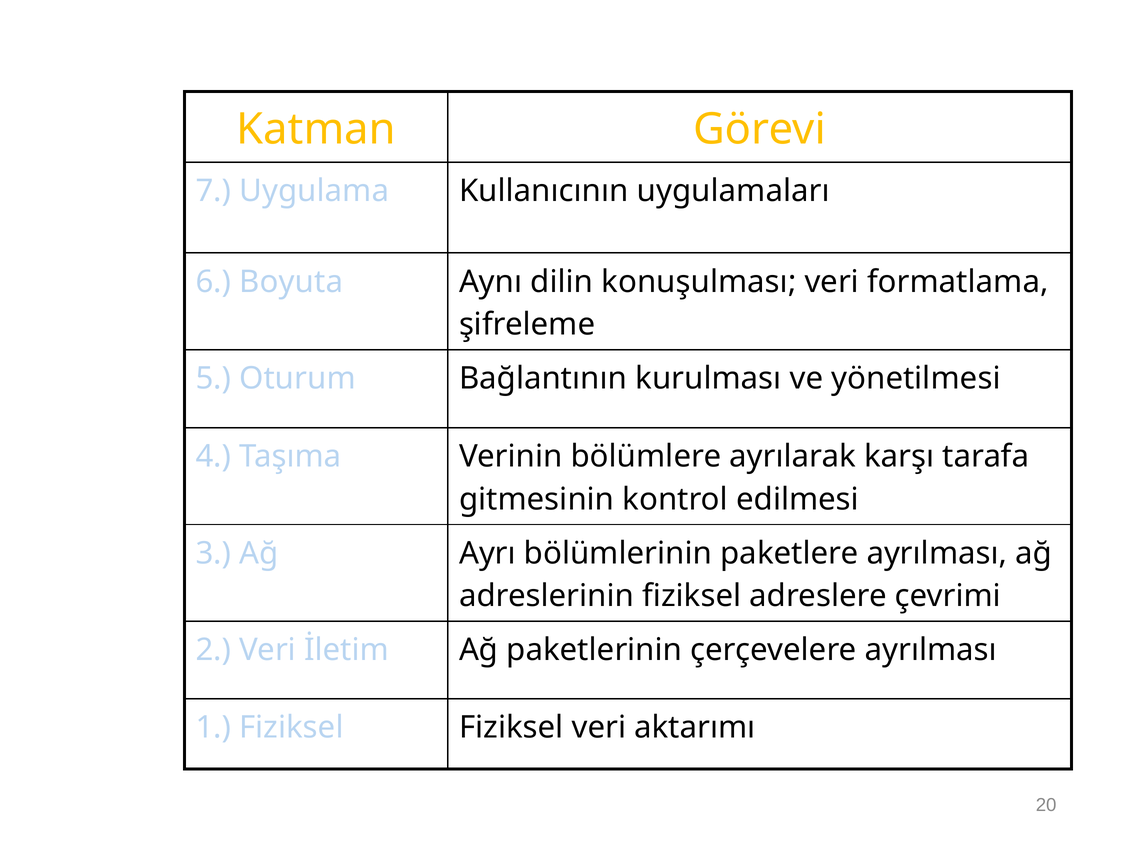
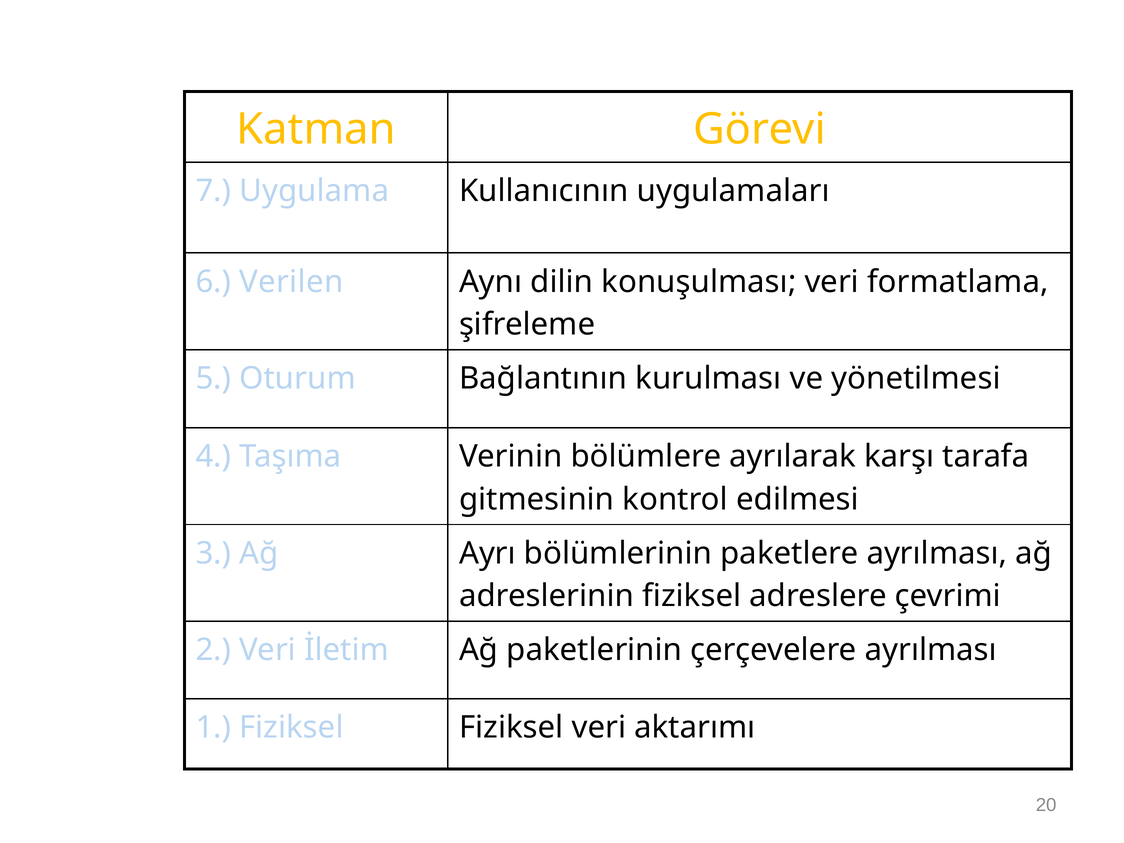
Boyuta: Boyuta -> Verilen
